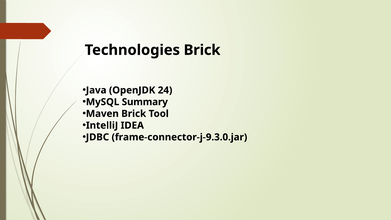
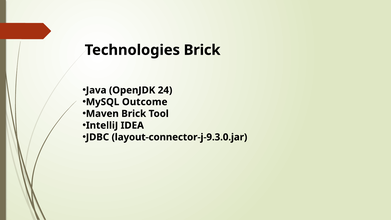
Summary: Summary -> Outcome
frame-connector-j-9.3.0.jar: frame-connector-j-9.3.0.jar -> layout-connector-j-9.3.0.jar
